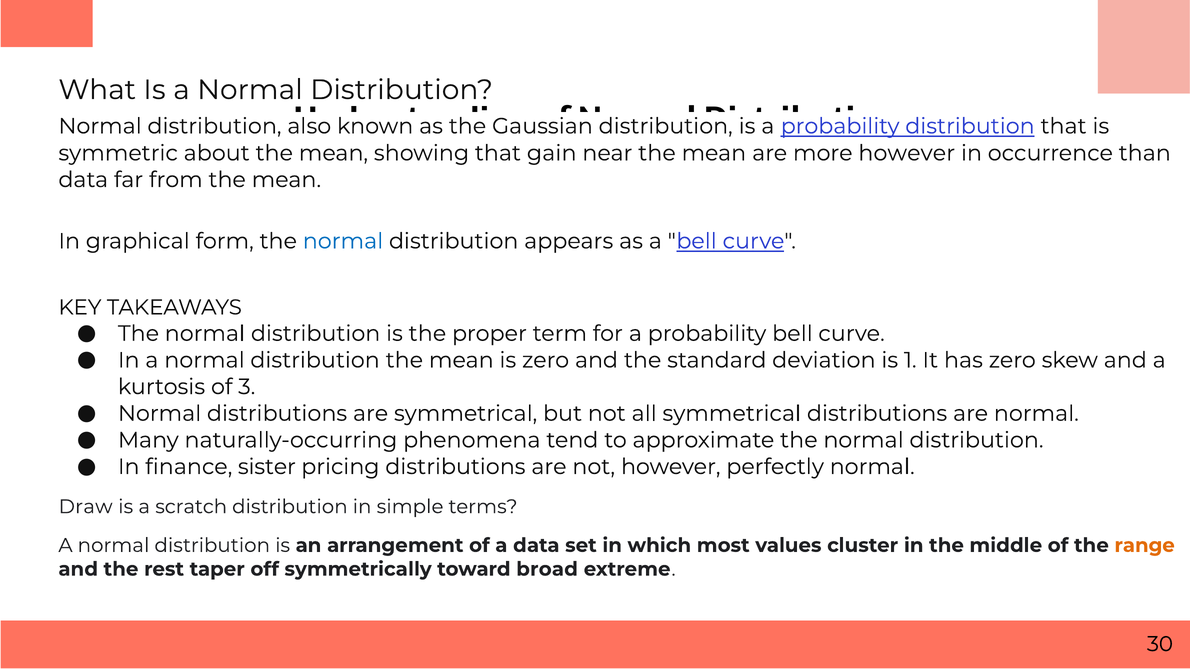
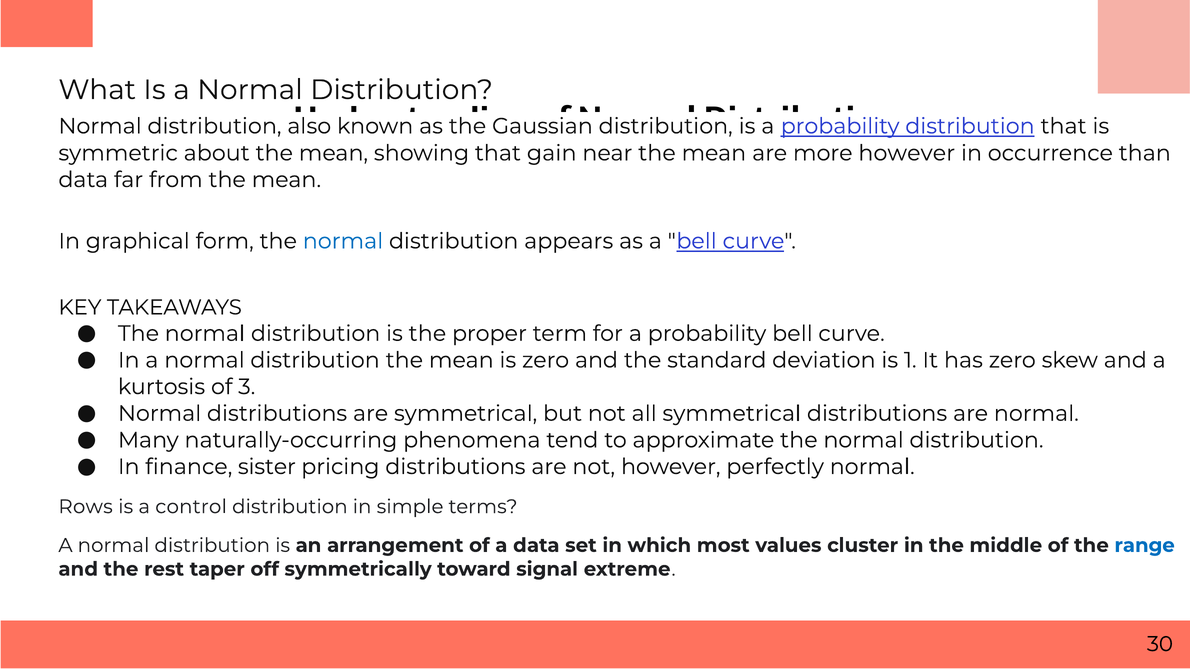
Draw: Draw -> Rows
scratch: scratch -> control
range colour: orange -> blue
broad: broad -> signal
